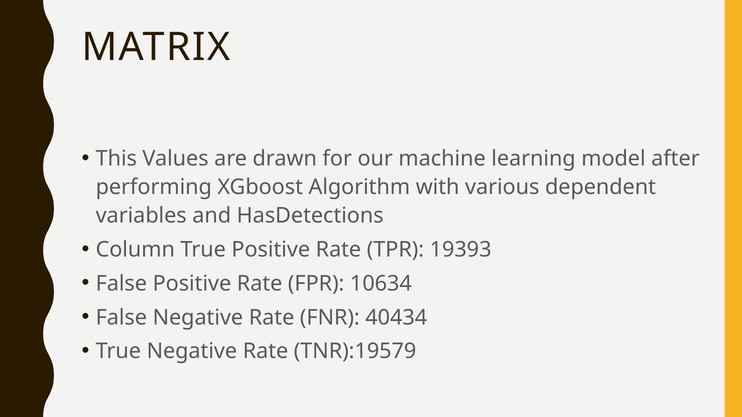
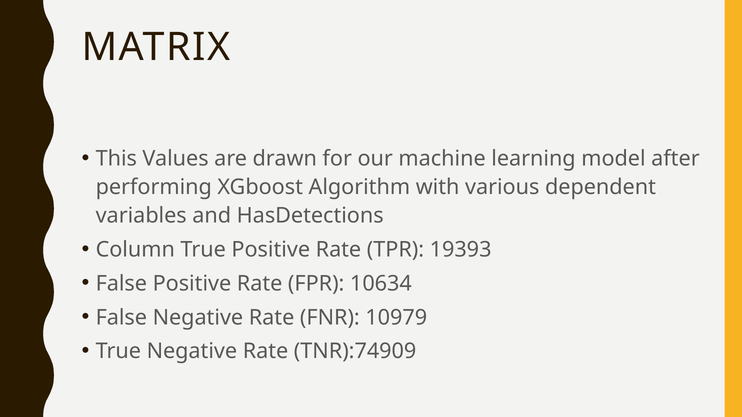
40434: 40434 -> 10979
TNR):19579: TNR):19579 -> TNR):74909
